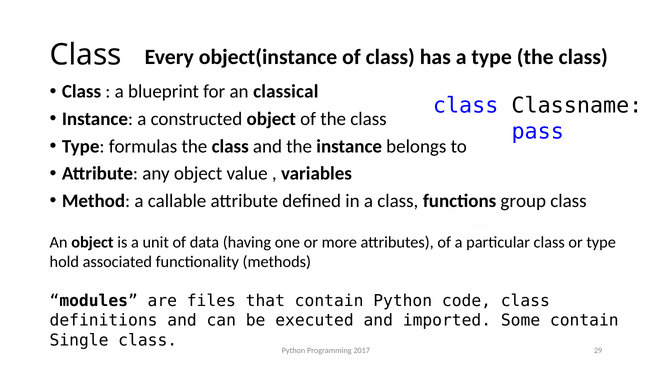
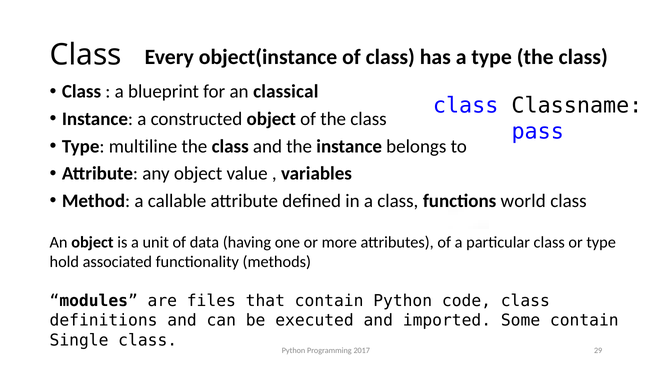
formulas: formulas -> multiline
group: group -> world
